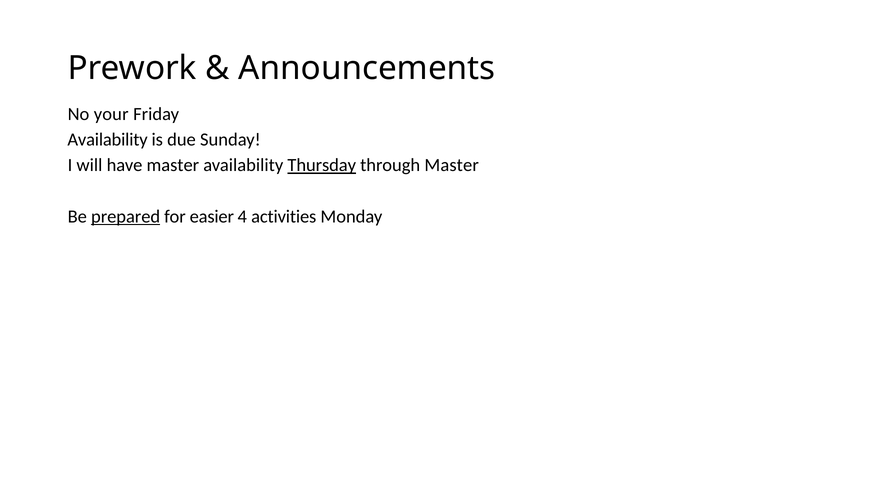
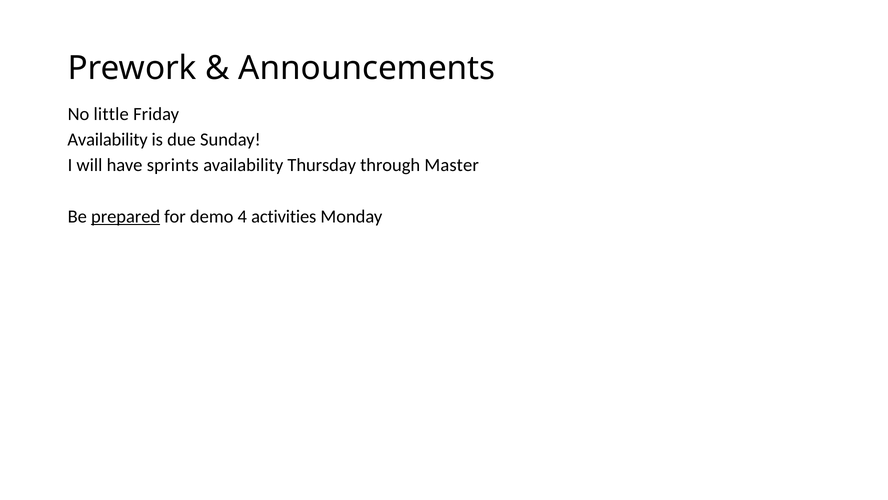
your: your -> little
have master: master -> sprints
Thursday underline: present -> none
easier: easier -> demo
